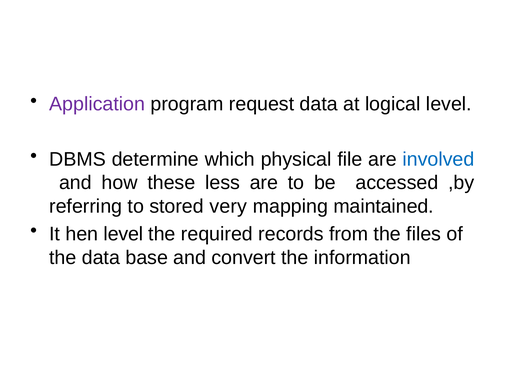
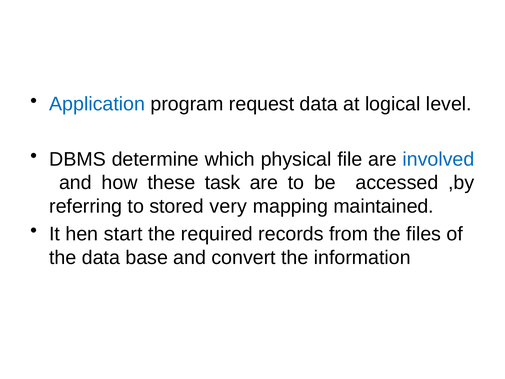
Application colour: purple -> blue
less: less -> task
hen level: level -> start
